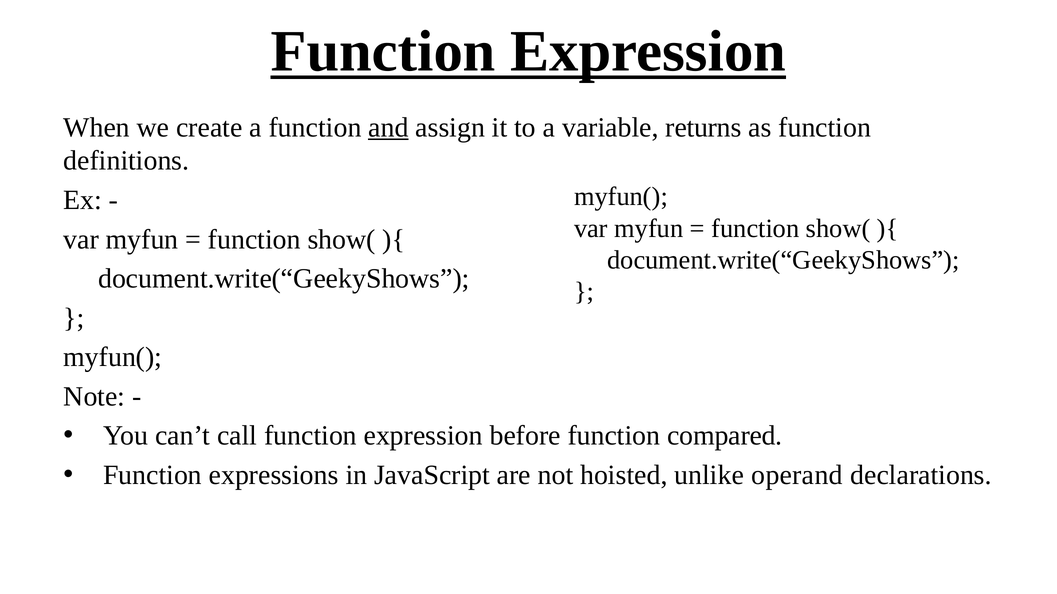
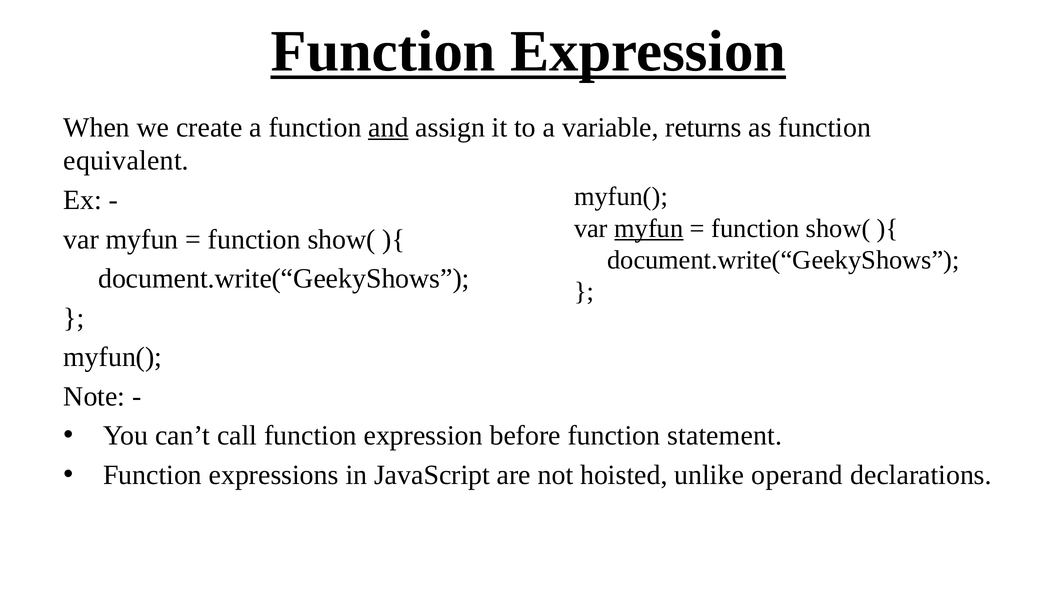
definitions: definitions -> equivalent
myfun at (649, 229) underline: none -> present
compared: compared -> statement
